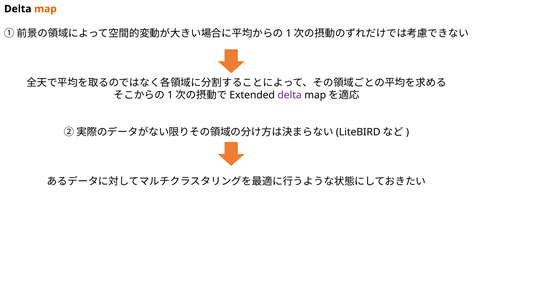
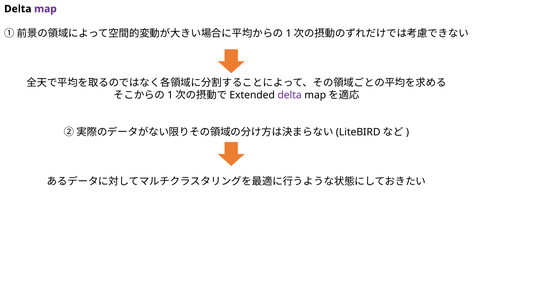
map colour: orange -> purple
